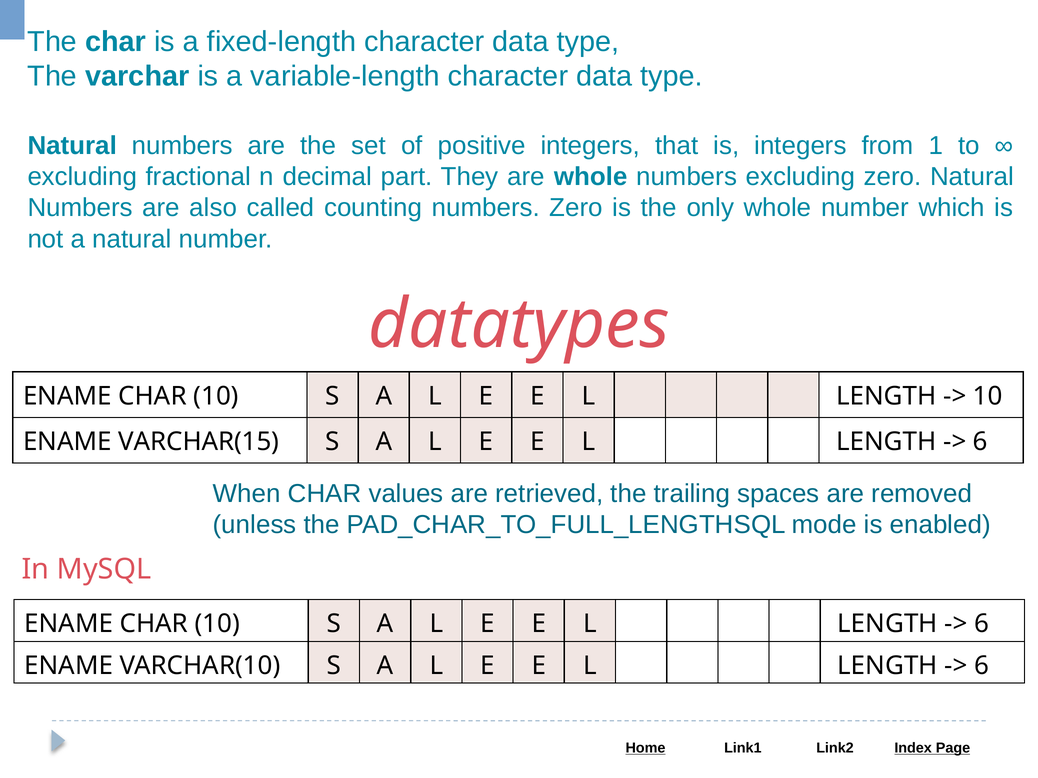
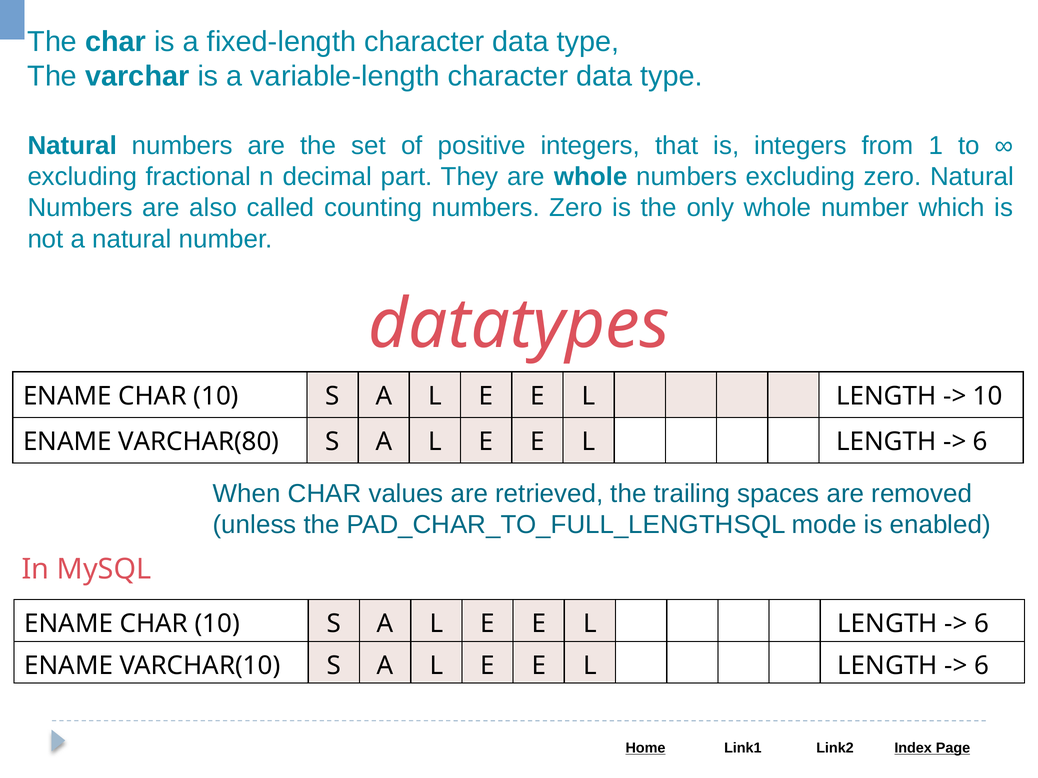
VARCHAR(15: VARCHAR(15 -> VARCHAR(80
